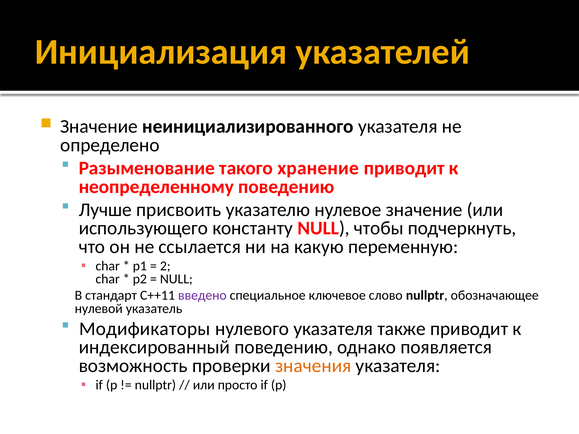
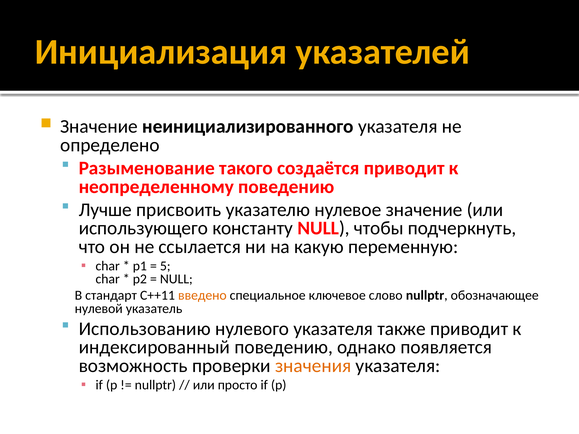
хранение: хранение -> создаётся
2: 2 -> 5
введено colour: purple -> orange
Модификаторы: Модификаторы -> Использованию
